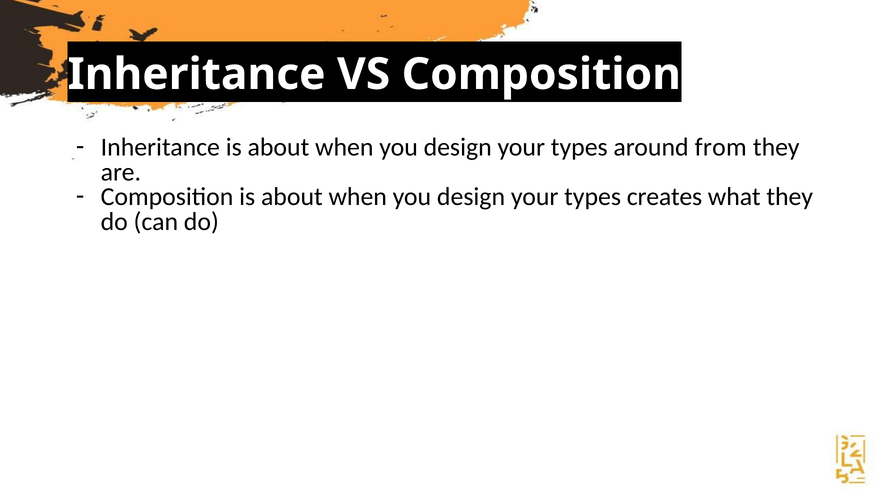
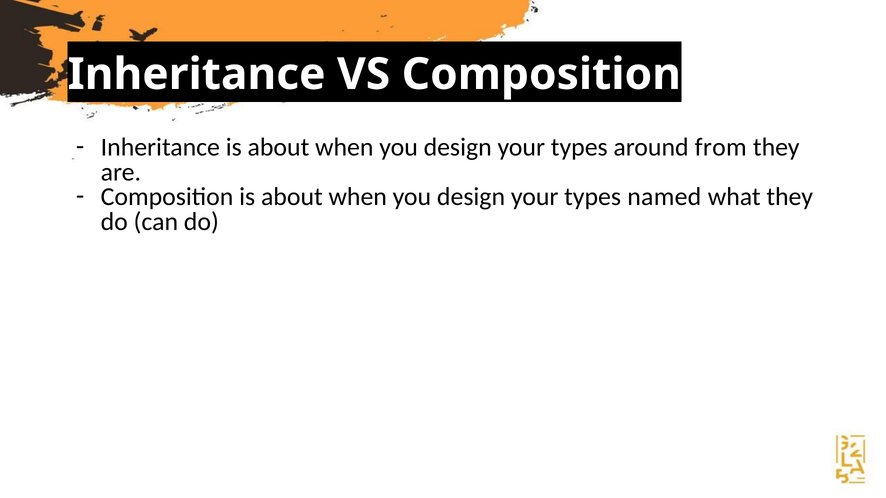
creates: creates -> named
